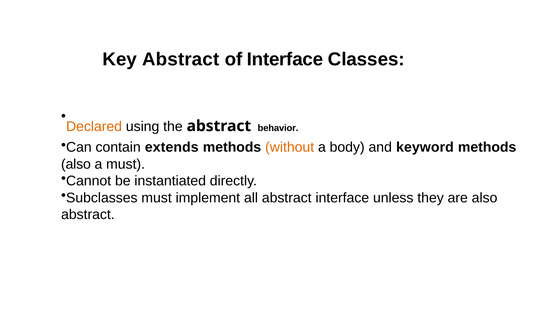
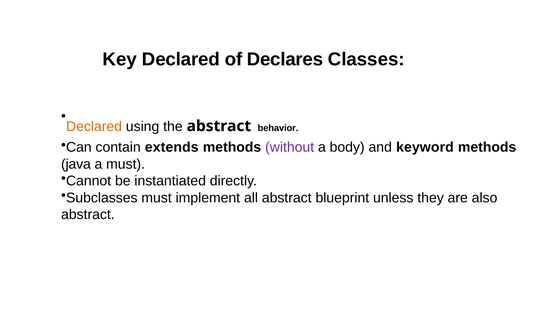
Key Abstract: Abstract -> Declared
of Interface: Interface -> Declares
without colour: orange -> purple
also at (76, 164): also -> java
abstract interface: interface -> blueprint
